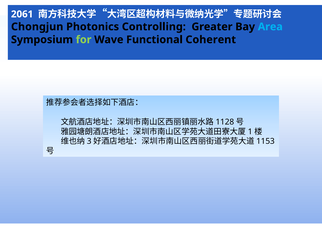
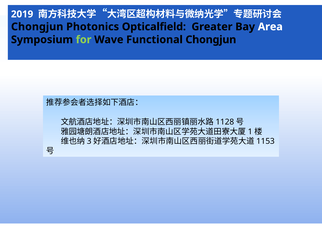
2061: 2061 -> 2019
Controlling: Controlling -> Opticalfield
Area colour: light blue -> white
Functional Coherent: Coherent -> Chongjun
